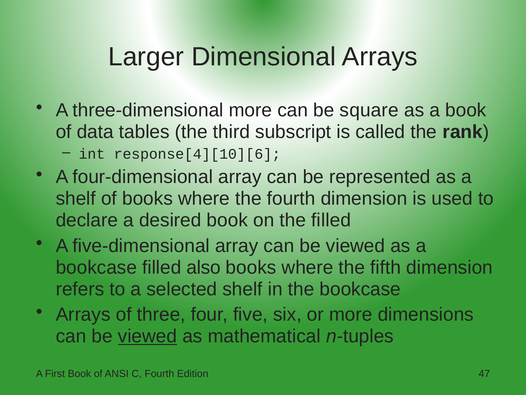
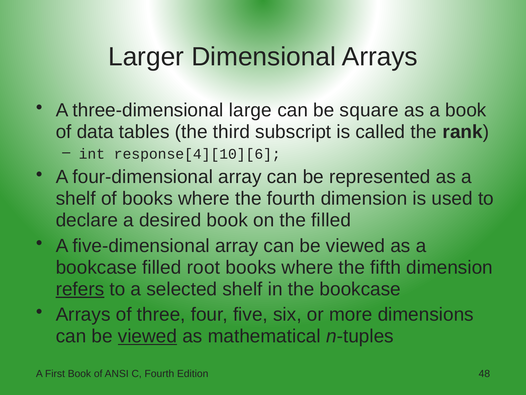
three-dimensional more: more -> large
also: also -> root
refers underline: none -> present
47: 47 -> 48
